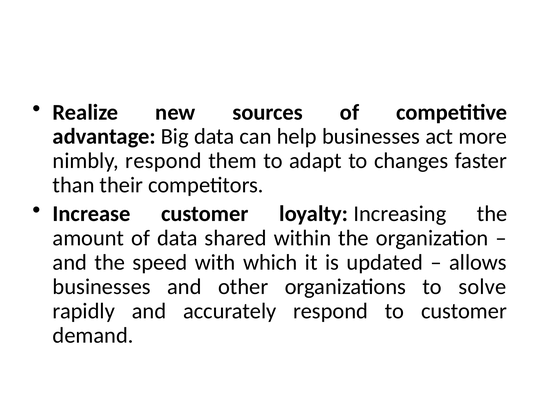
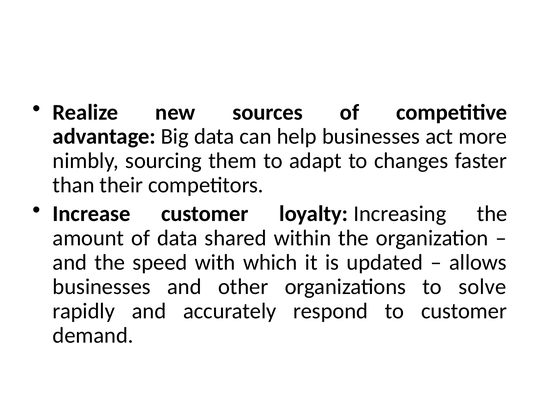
nimbly respond: respond -> sourcing
